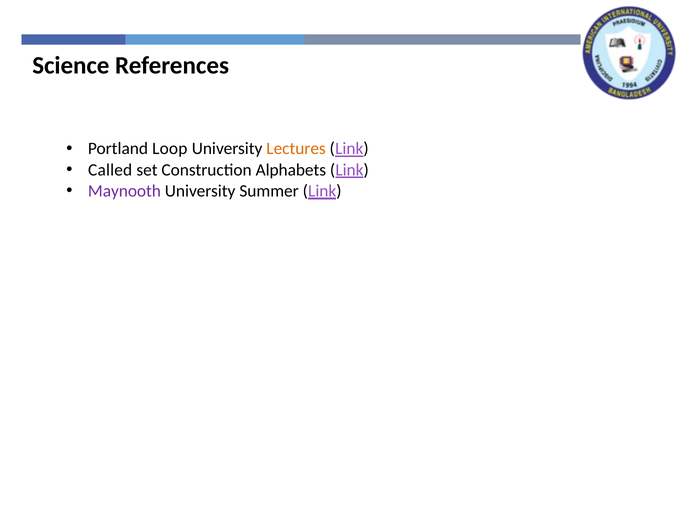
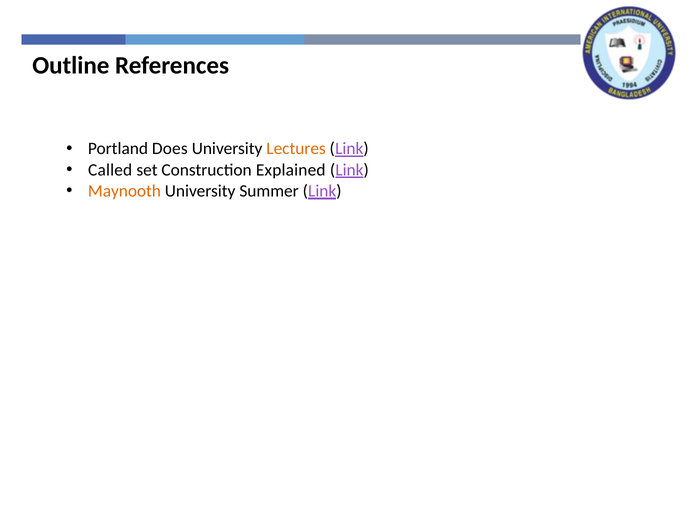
Science: Science -> Outline
Loop: Loop -> Does
Alphabets: Alphabets -> Explained
Maynooth colour: purple -> orange
